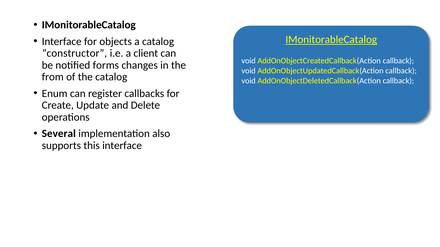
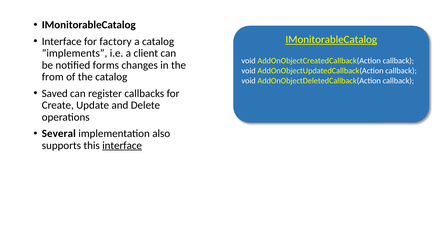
objects: objects -> factory
”constructor: ”constructor -> ”implements
Enum: Enum -> Saved
interface at (122, 146) underline: none -> present
